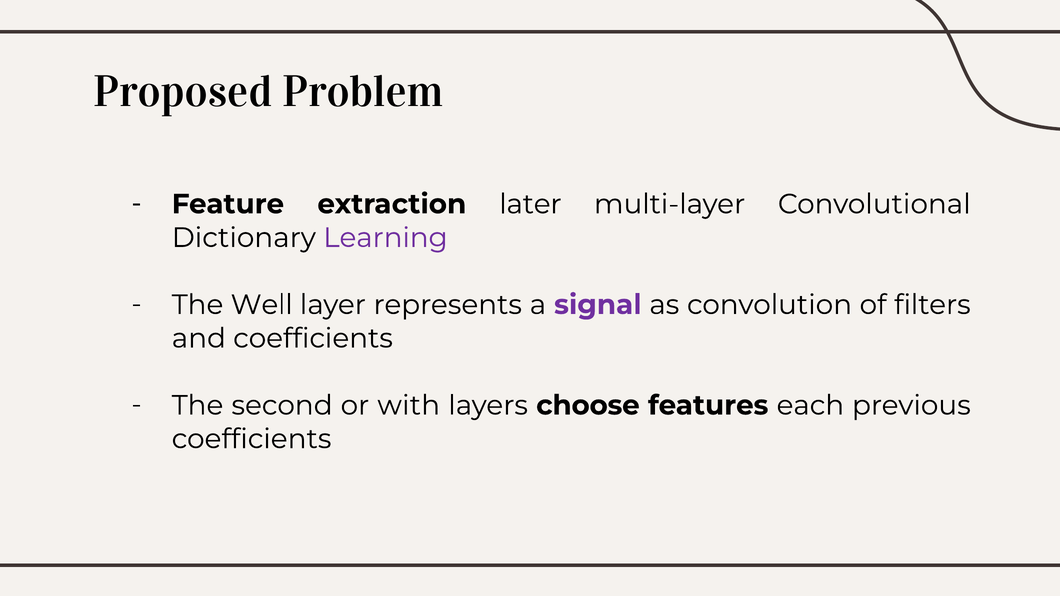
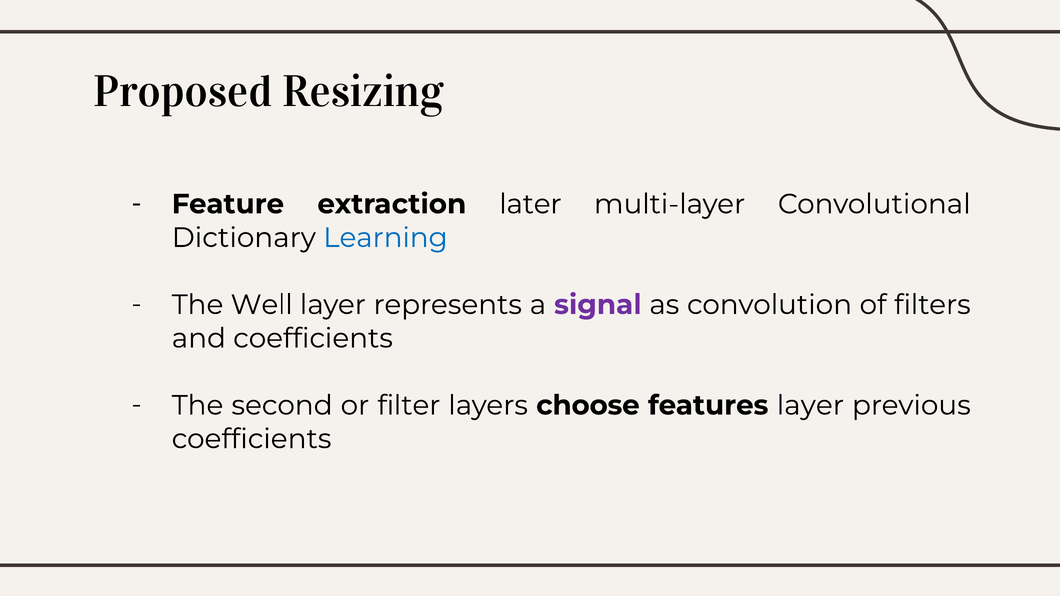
Problem: Problem -> Resizing
Learning colour: purple -> blue
with: with -> filter
features each: each -> layer
